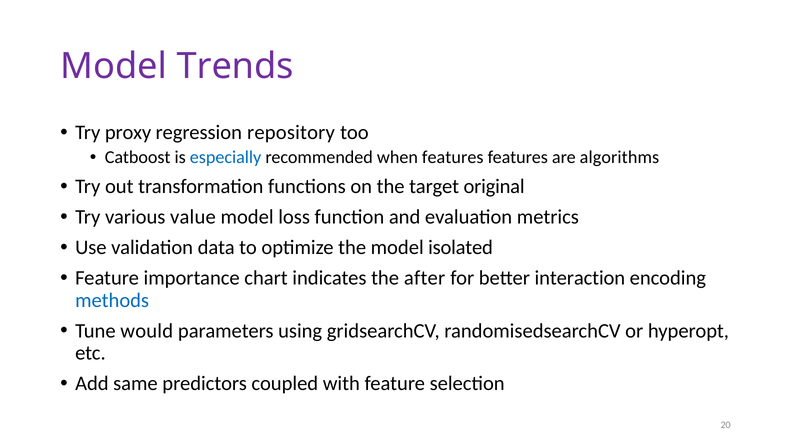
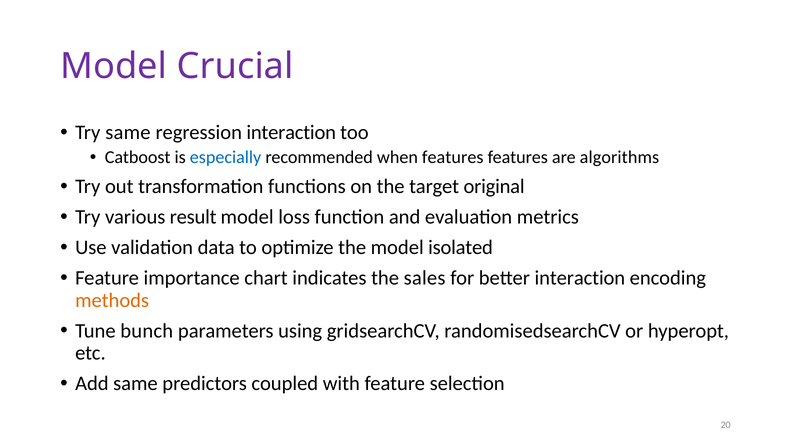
Trends: Trends -> Crucial
Try proxy: proxy -> same
regression repository: repository -> interaction
value: value -> result
after: after -> sales
methods colour: blue -> orange
would: would -> bunch
